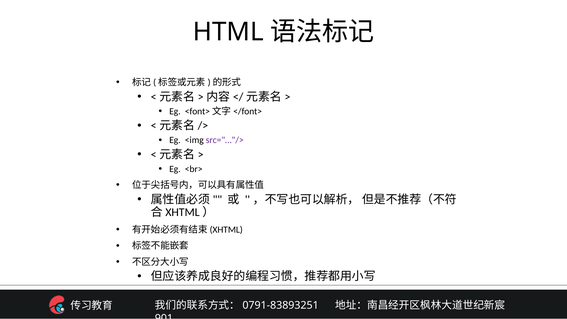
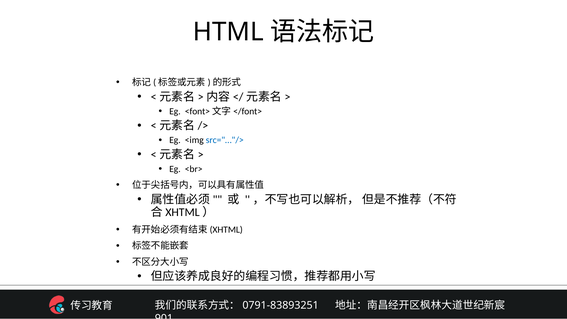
src="…"/> colour: purple -> blue
